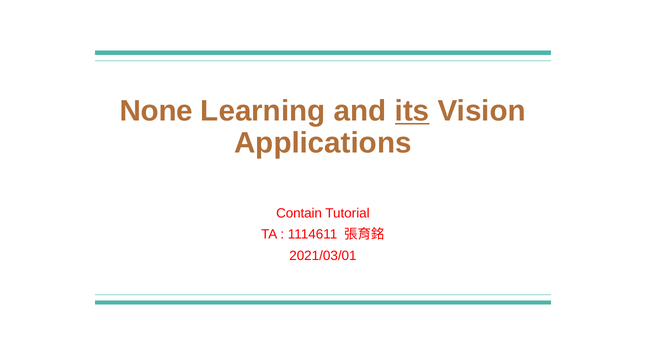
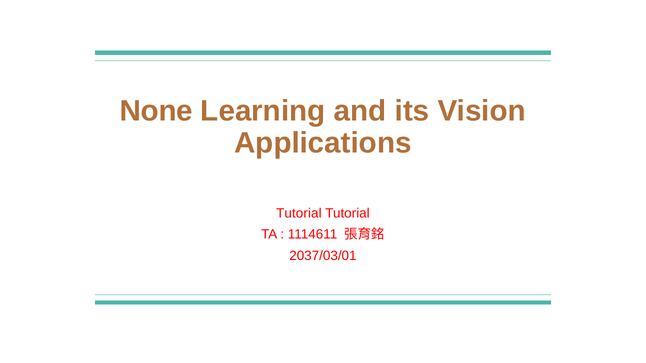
its underline: present -> none
Contain at (299, 213): Contain -> Tutorial
2021/03/01: 2021/03/01 -> 2037/03/01
